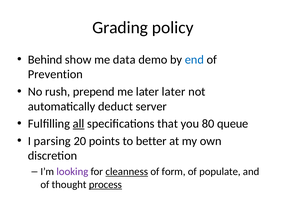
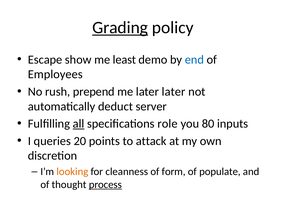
Grading underline: none -> present
Behind: Behind -> Escape
data: data -> least
Prevention: Prevention -> Employees
that: that -> role
queue: queue -> inputs
parsing: parsing -> queries
better: better -> attack
looking colour: purple -> orange
cleanness underline: present -> none
